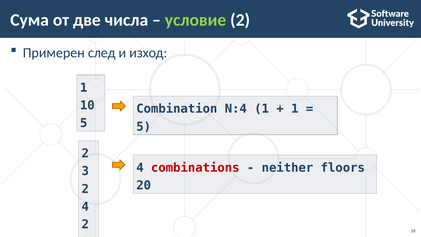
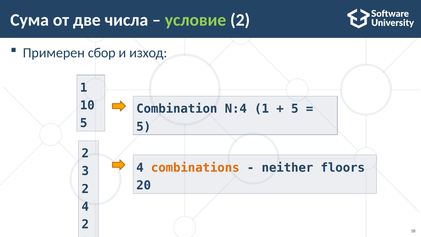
след: след -> сбор
1 at (295, 109): 1 -> 5
combinations colour: red -> orange
